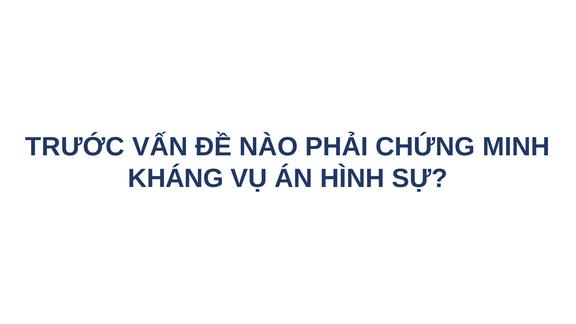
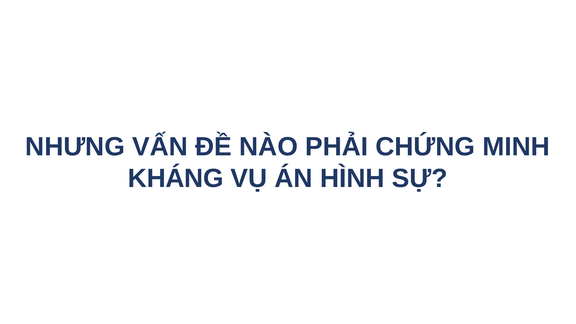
TRƯỚC: TRƯỚC -> NHƯNG
